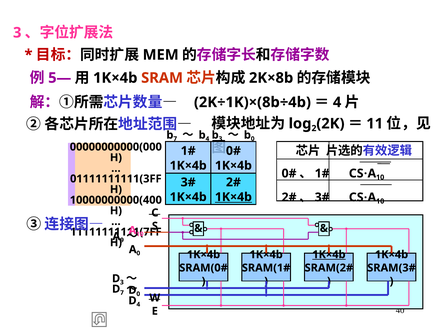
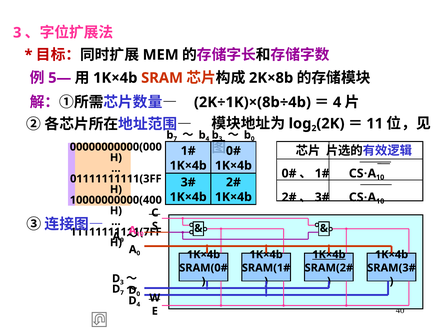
1K×4b at (233, 197) underline: present -> none
